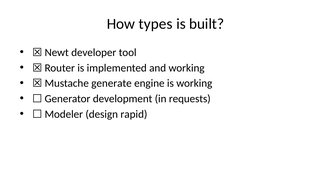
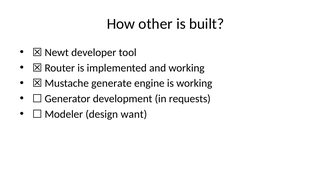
types: types -> other
rapid: rapid -> want
